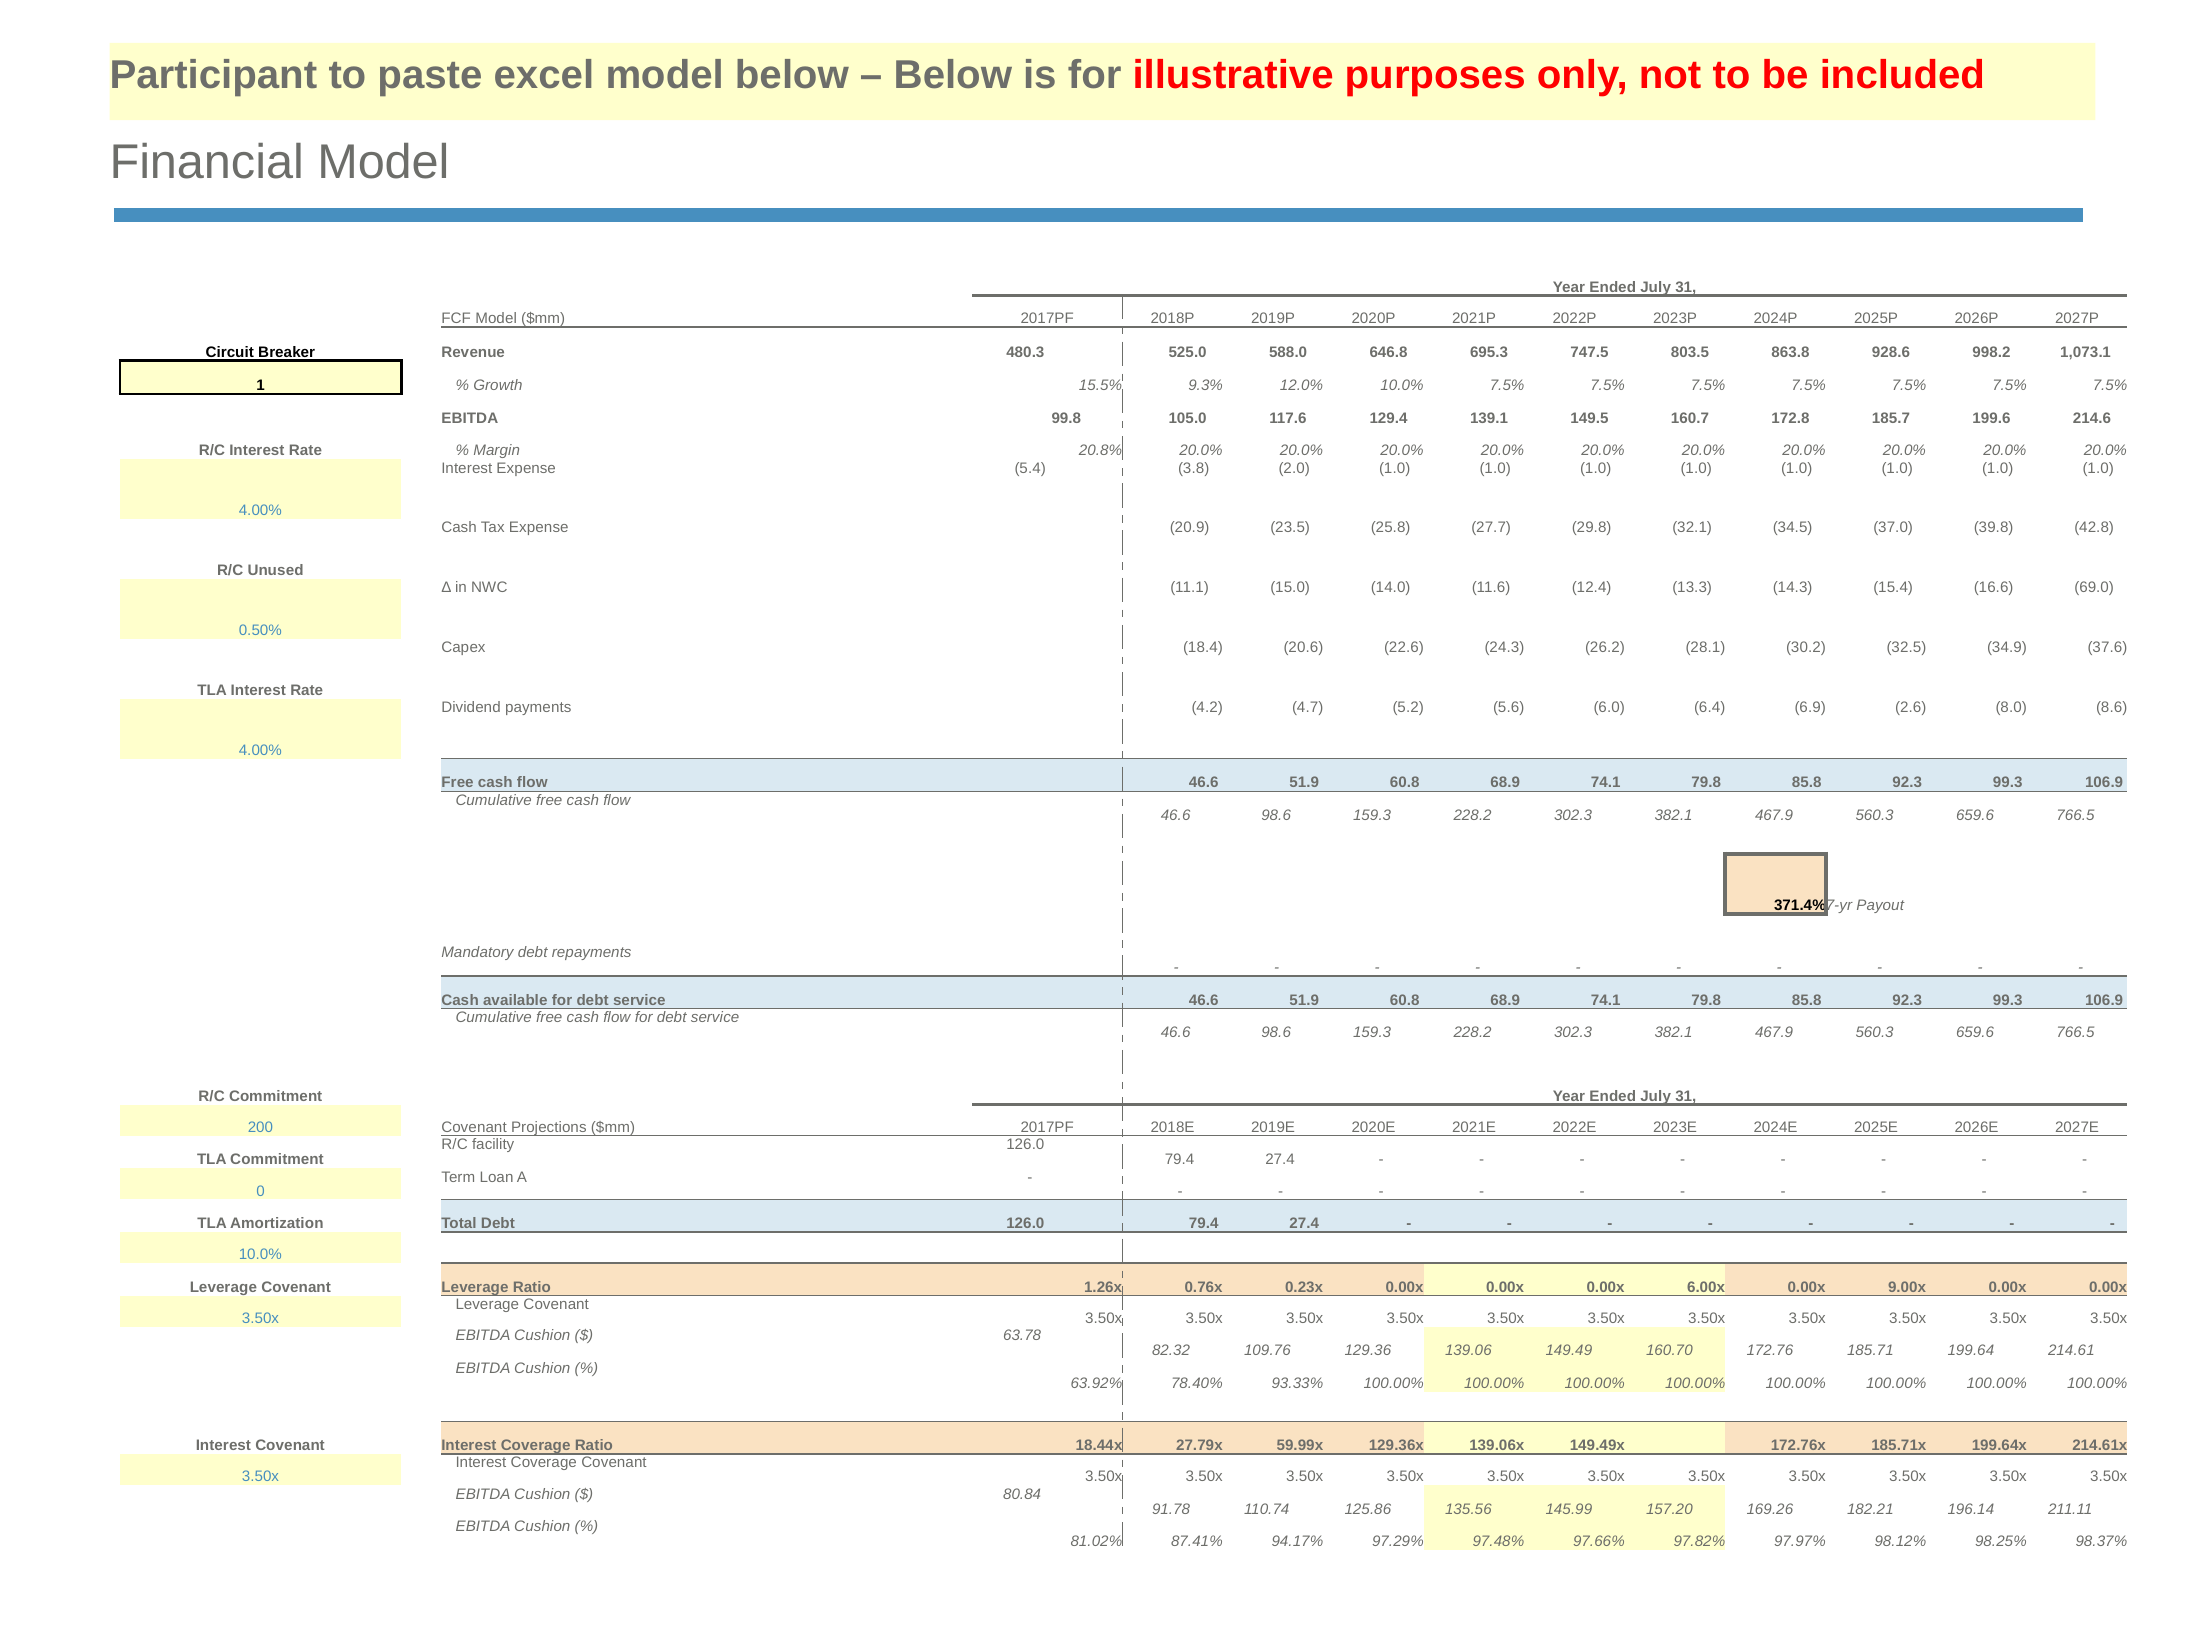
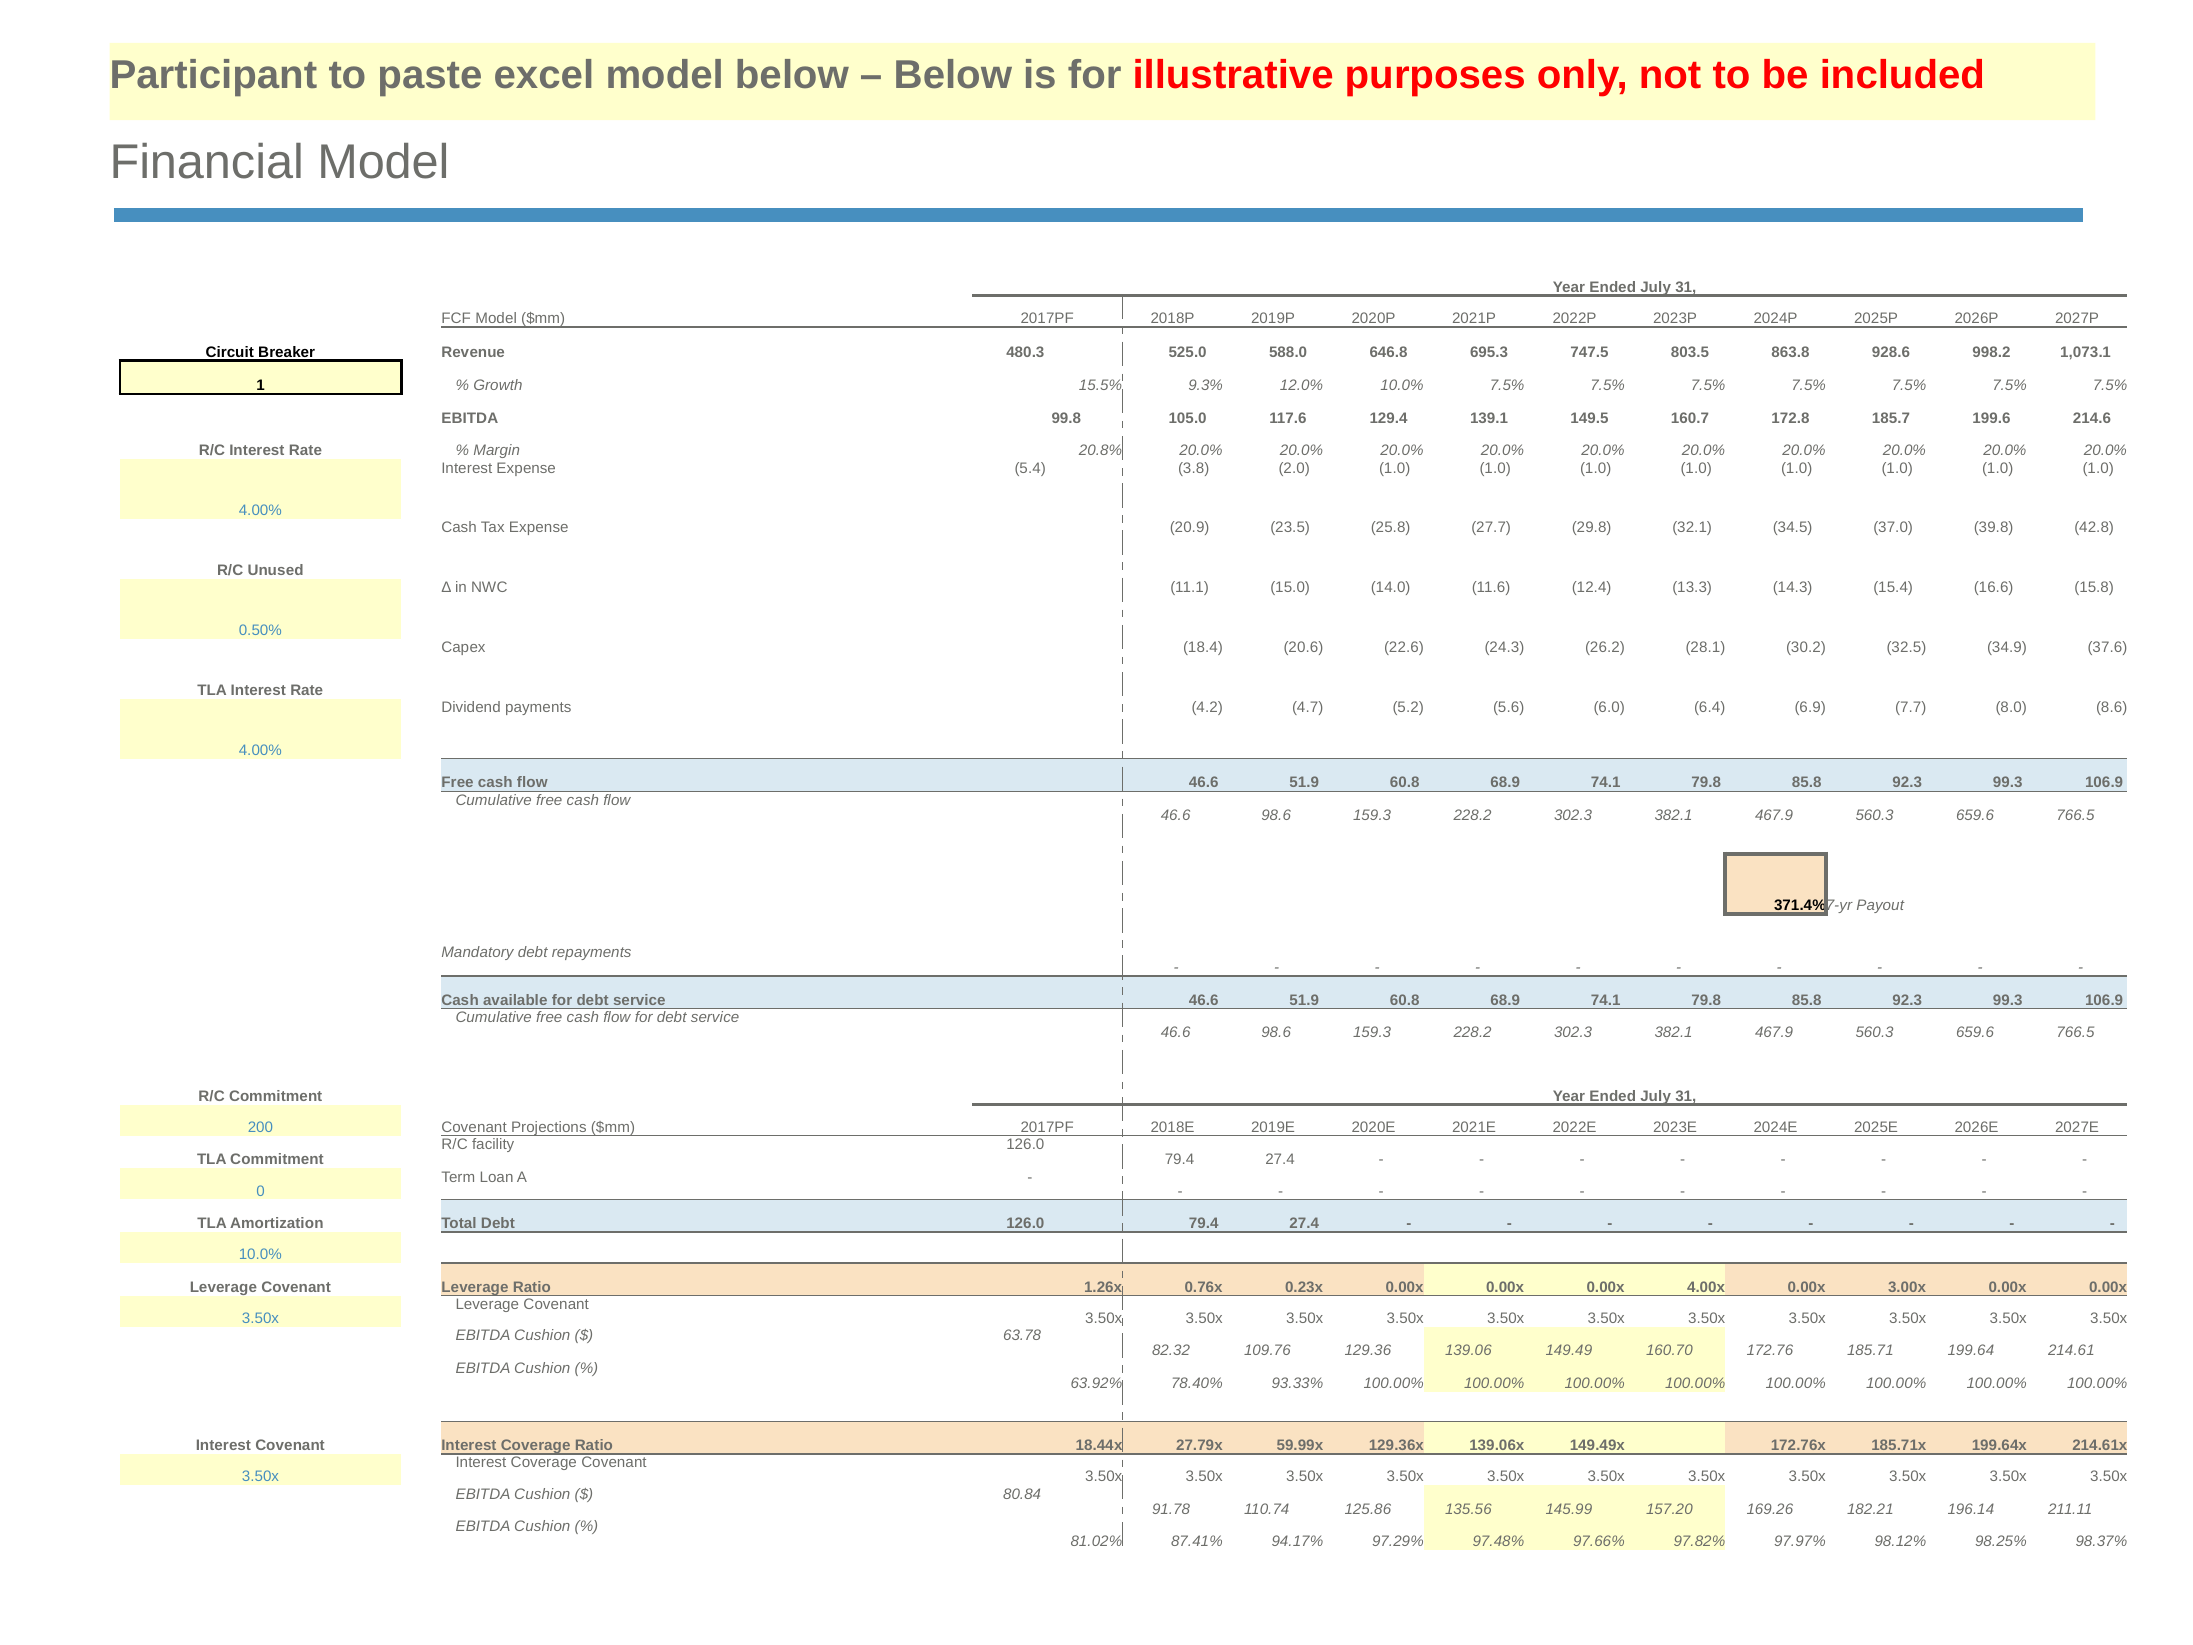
69.0: 69.0 -> 15.8
2.6: 2.6 -> 7.7
6.00x: 6.00x -> 4.00x
9.00x: 9.00x -> 3.00x
